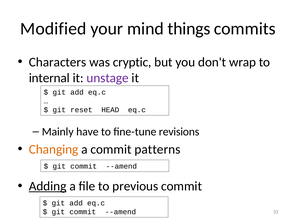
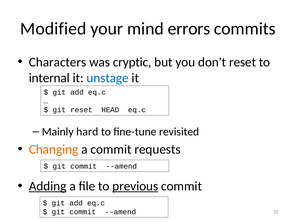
things: things -> errors
don't wrap: wrap -> reset
unstage colour: purple -> blue
have: have -> hard
revisions: revisions -> revisited
patterns: patterns -> requests
previous underline: none -> present
